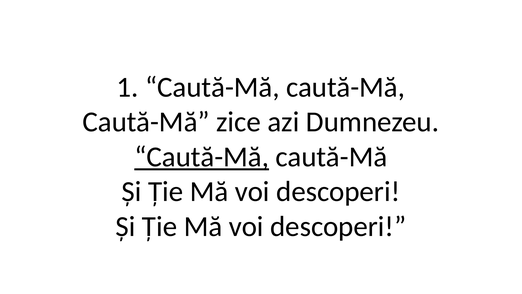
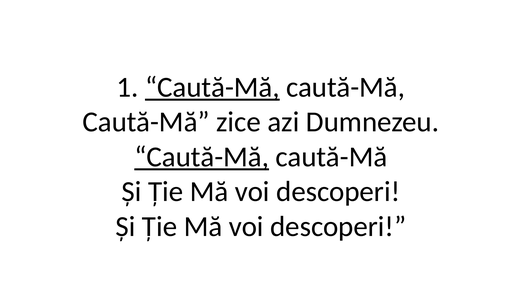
Caută-Mă at (212, 87) underline: none -> present
